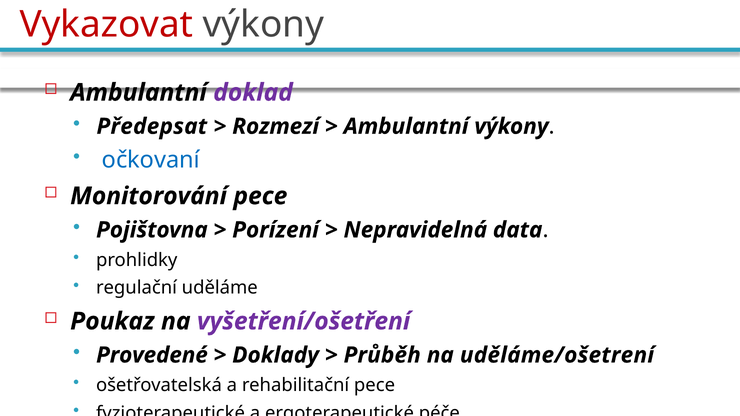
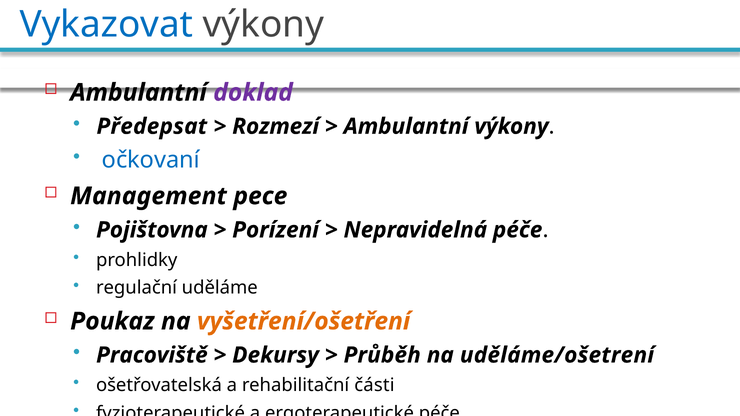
Vykazovat colour: red -> blue
Monitorování: Monitorování -> Management
Nepravidelná data: data -> péče
vyšetření/ošetření colour: purple -> orange
Provedené: Provedené -> Pracoviště
Doklady: Doklady -> Dekursy
rehabilitační pece: pece -> části
